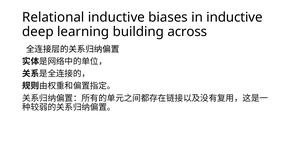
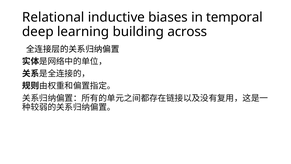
in inductive: inductive -> temporal
